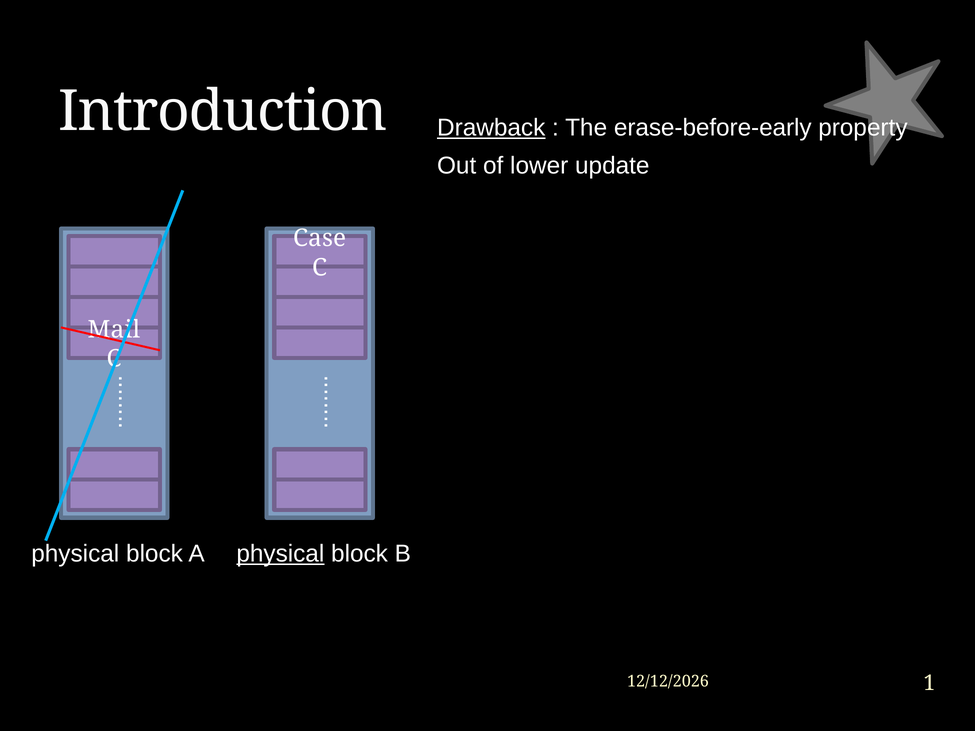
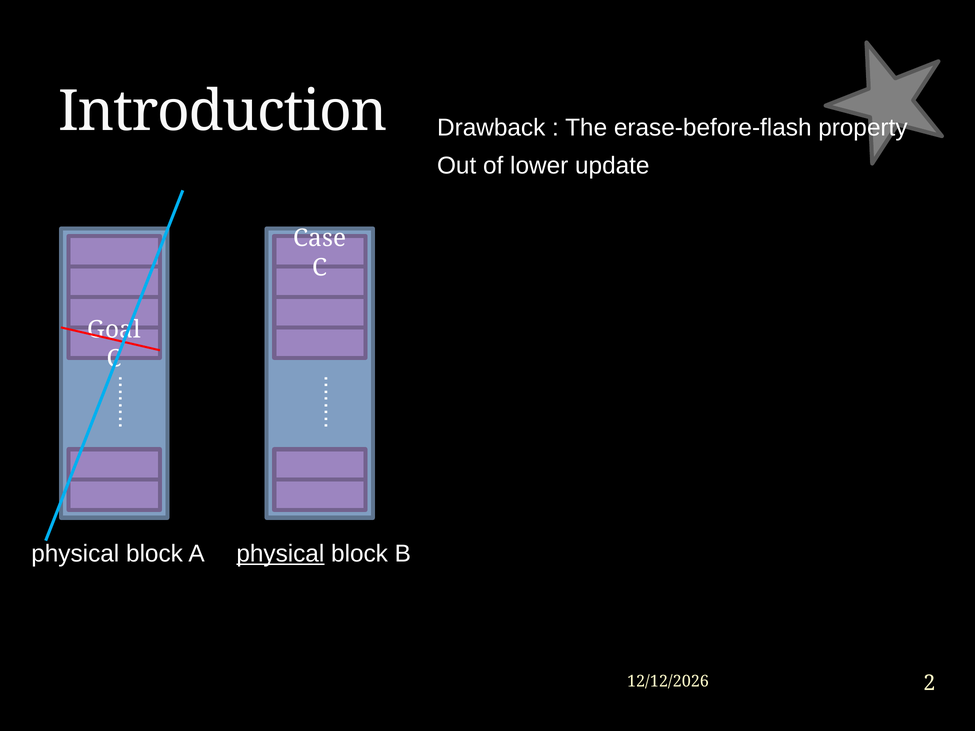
Drawback underline: present -> none
erase-before-early: erase-before-early -> erase-before-flash
Mail: Mail -> Goal
1: 1 -> 2
